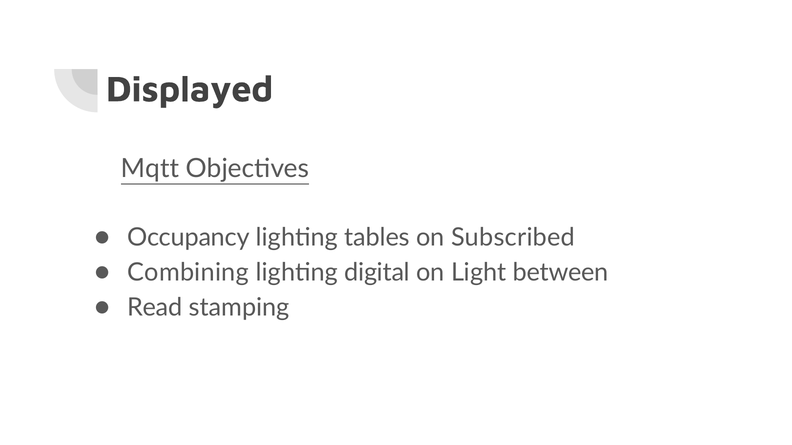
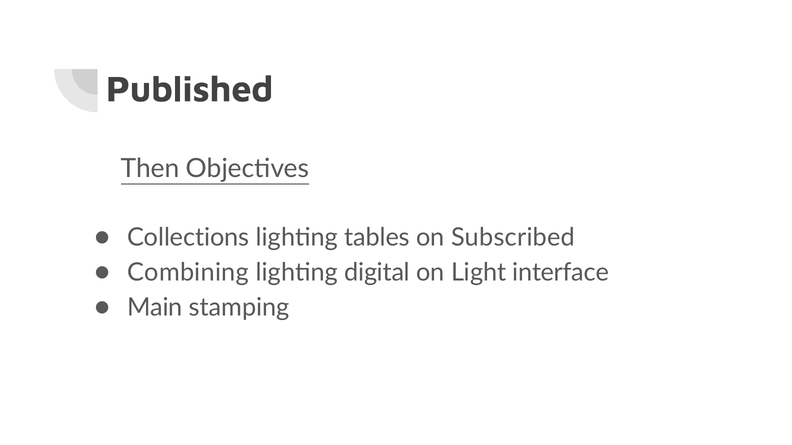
Displayed: Displayed -> Published
Mqtt: Mqtt -> Then
Occupancy: Occupancy -> Collections
between: between -> interface
Read: Read -> Main
